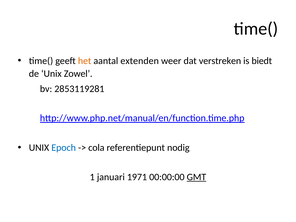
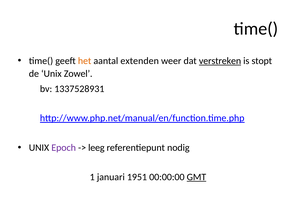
verstreken underline: none -> present
biedt: biedt -> stopt
2853119281: 2853119281 -> 1337528931
Epoch colour: blue -> purple
cola: cola -> leeg
1971: 1971 -> 1951
